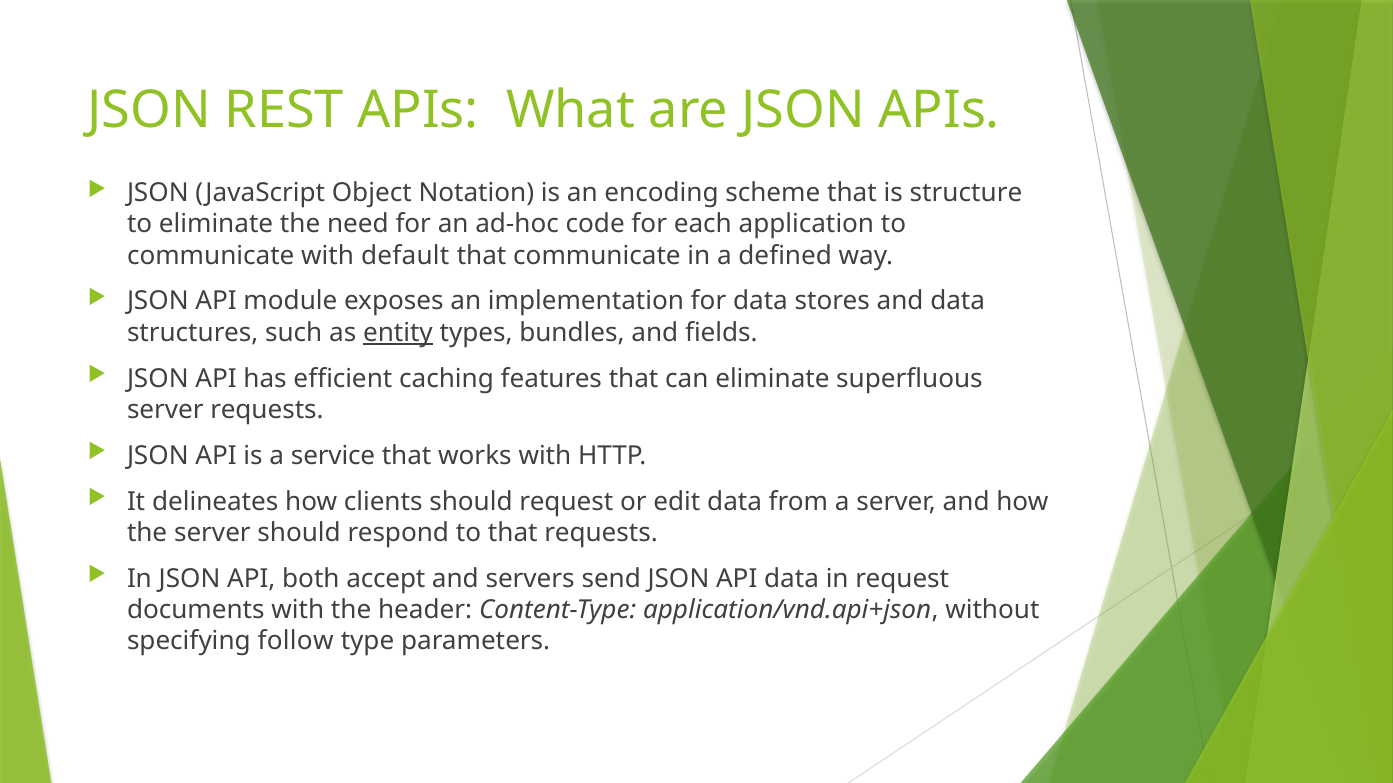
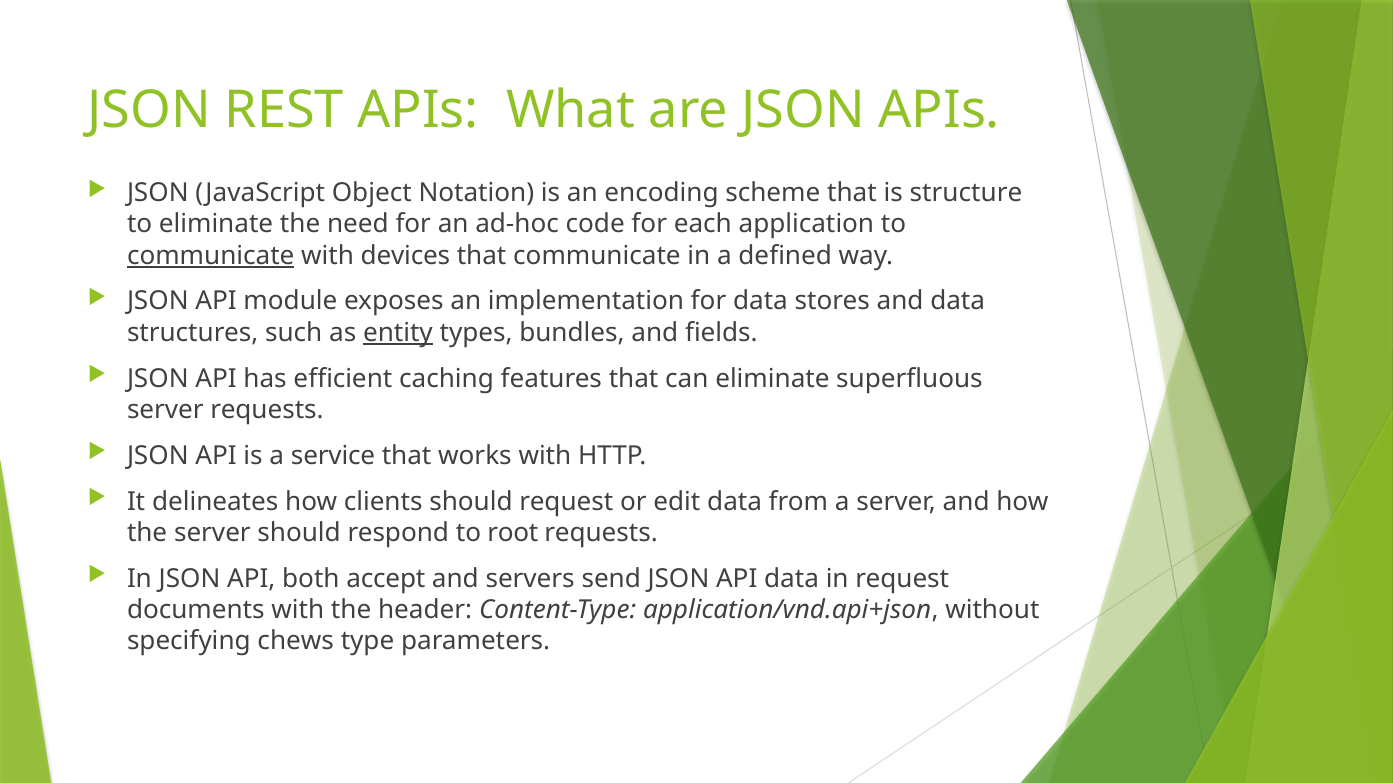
communicate at (211, 256) underline: none -> present
default: default -> devices
to that: that -> root
follow: follow -> chews
